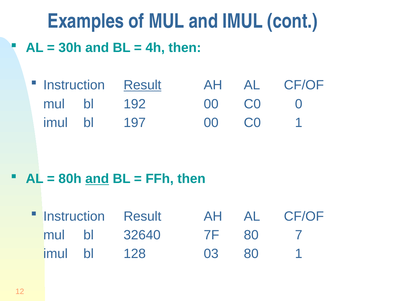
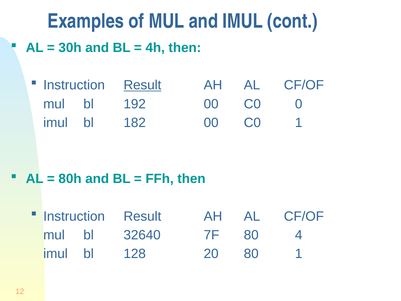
197: 197 -> 182
and at (97, 179) underline: present -> none
7: 7 -> 4
03: 03 -> 20
